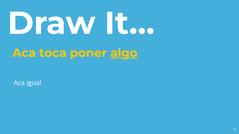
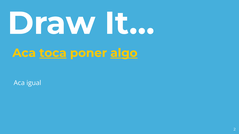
toca underline: none -> present
